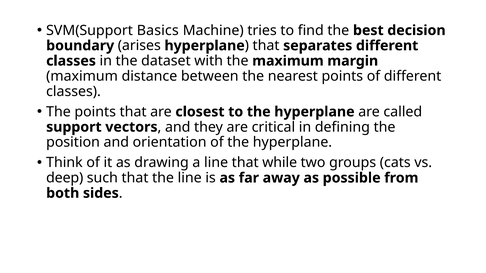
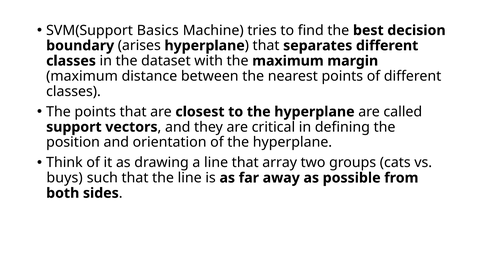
while: while -> array
deep: deep -> buys
